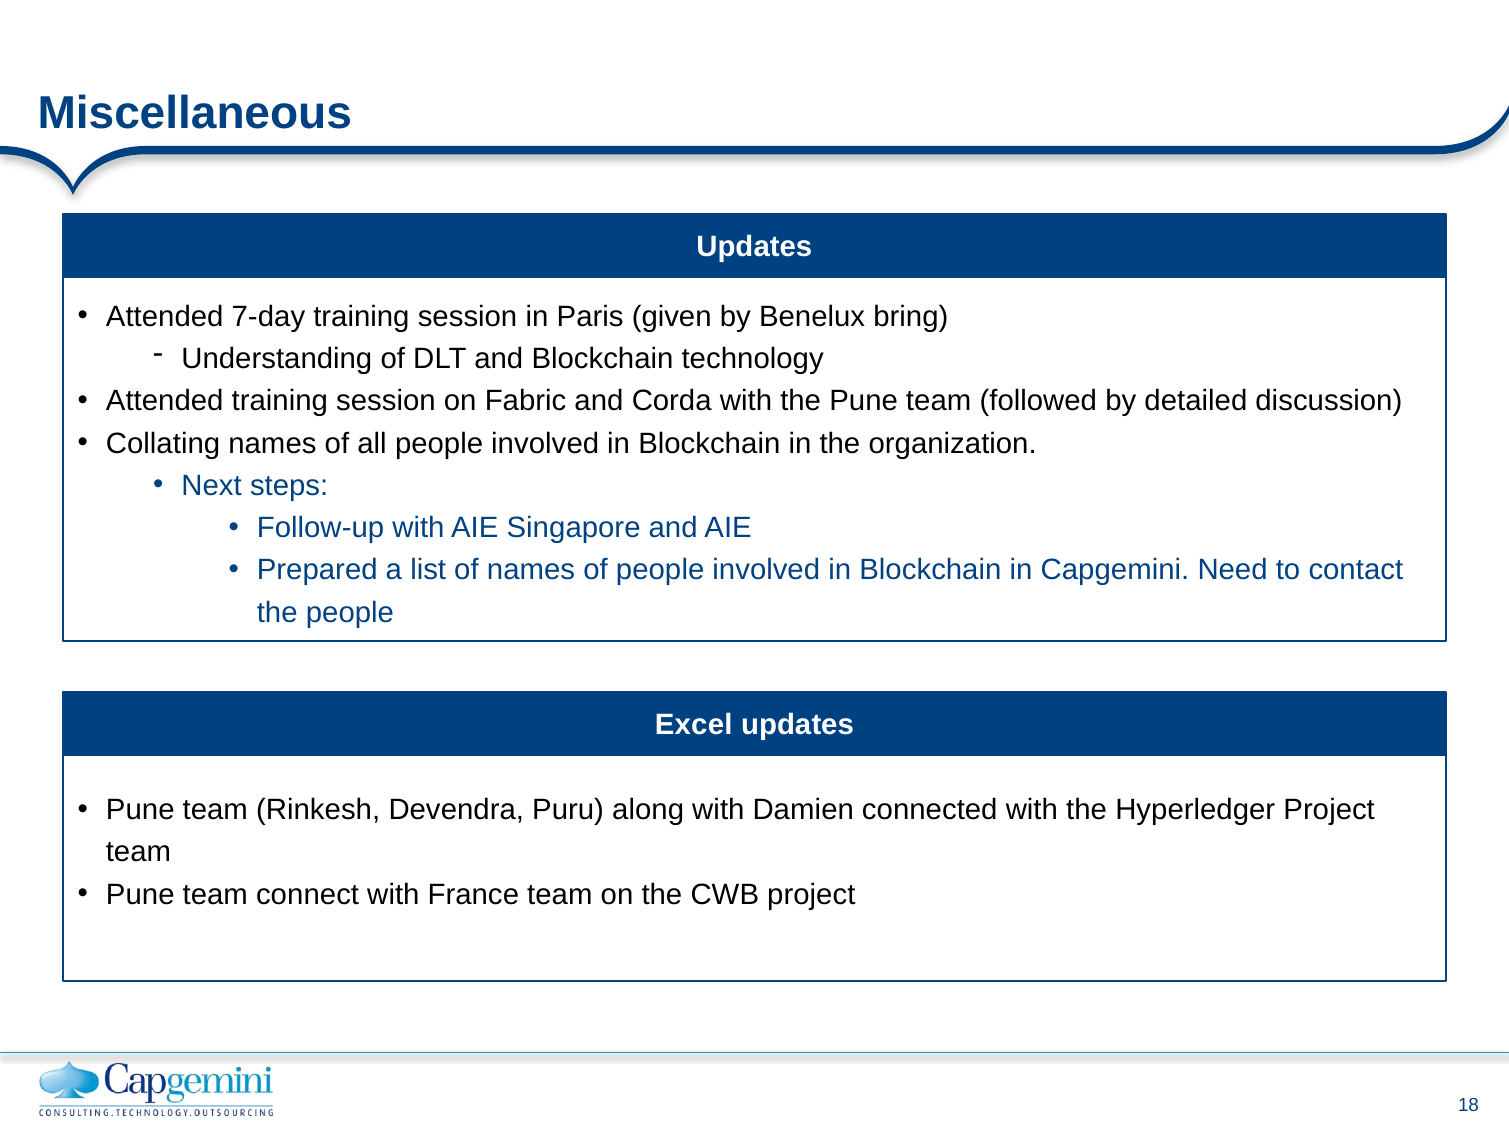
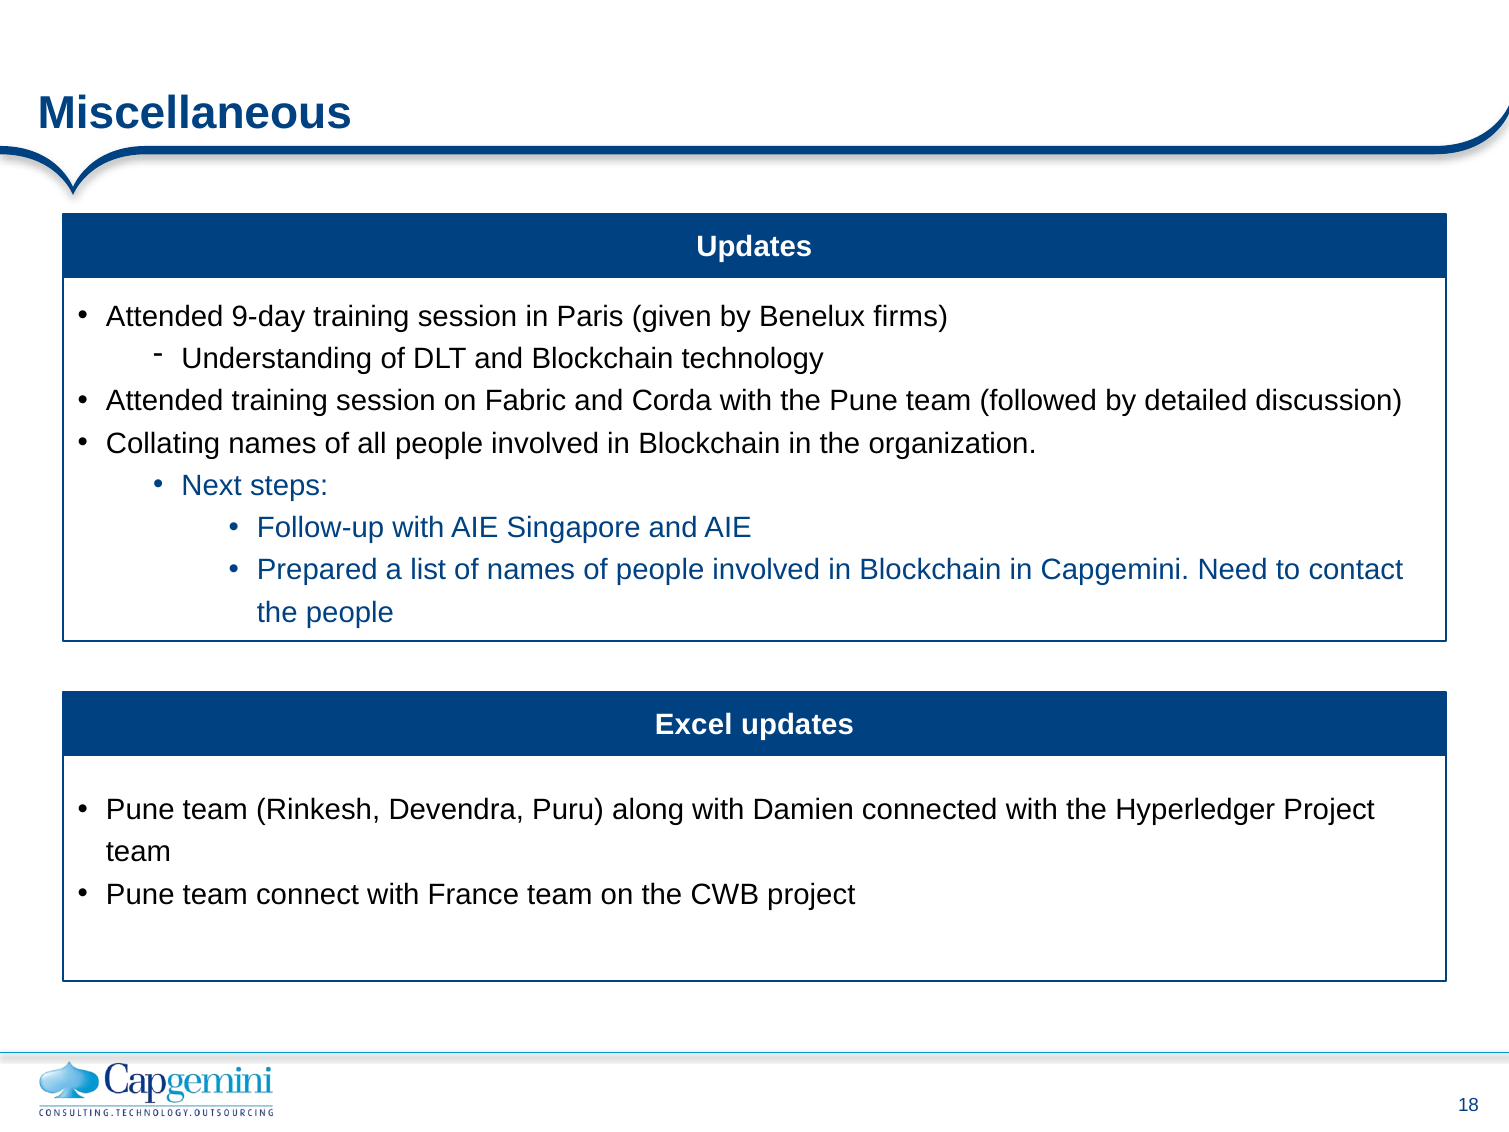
7-day: 7-day -> 9-day
bring: bring -> firms
